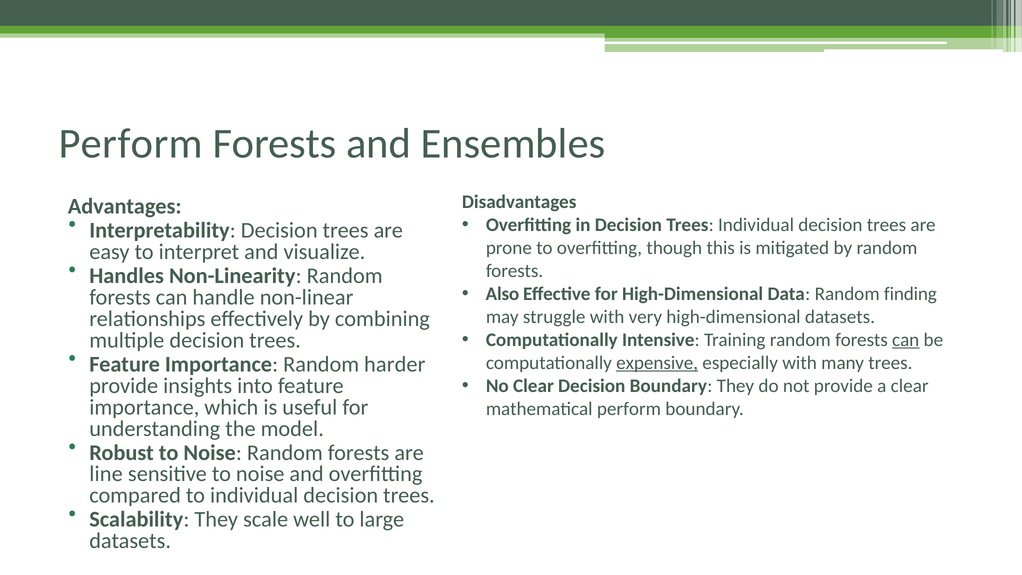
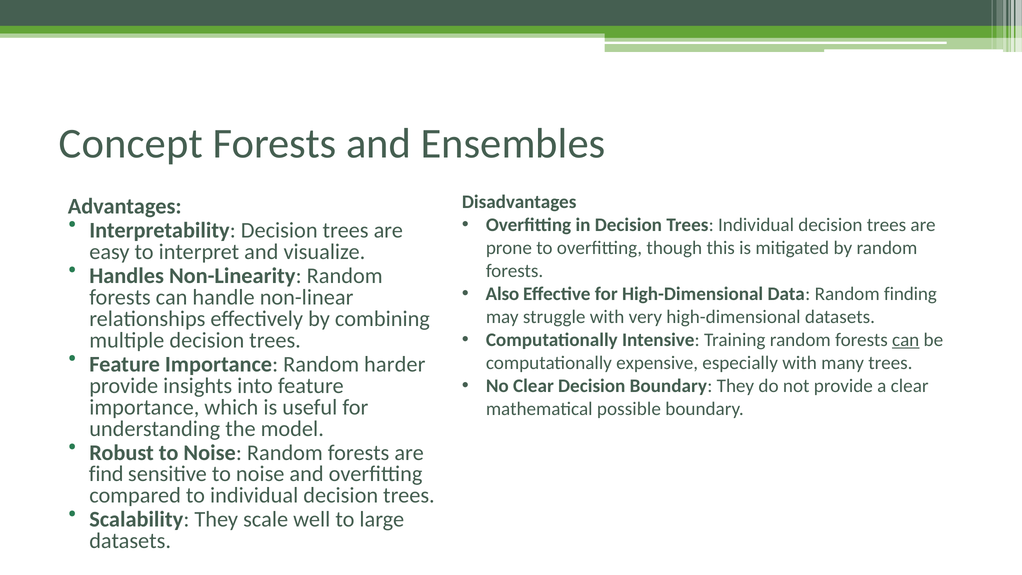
Perform at (131, 143): Perform -> Concept
expensive underline: present -> none
mathematical perform: perform -> possible
line: line -> find
